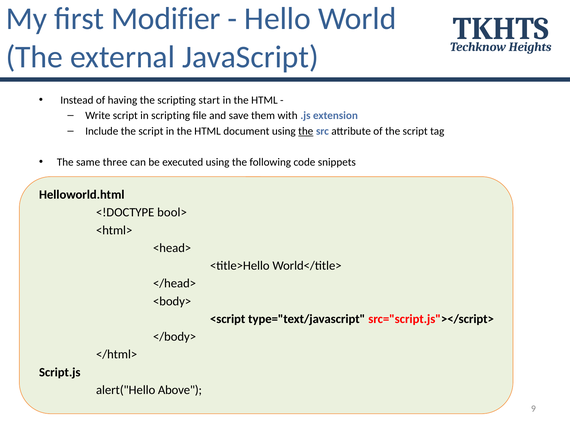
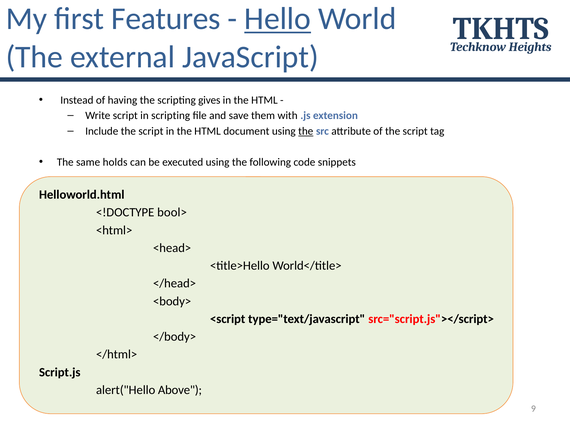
Modifier: Modifier -> Features
Hello underline: none -> present
start: start -> gives
three: three -> holds
